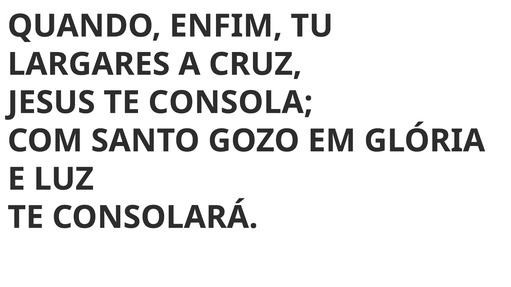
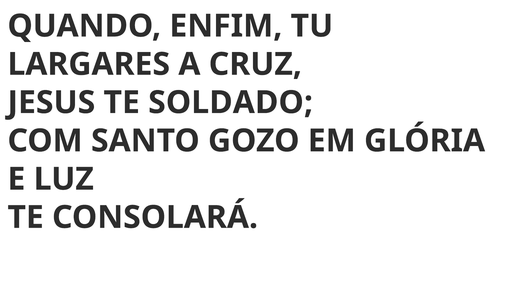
CONSOLA: CONSOLA -> SOLDADO
